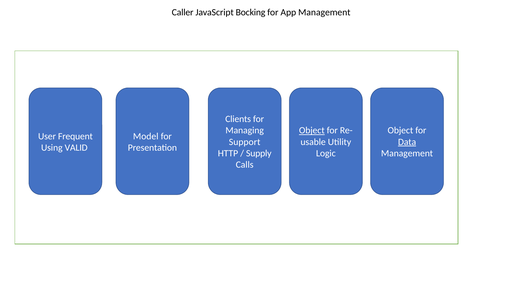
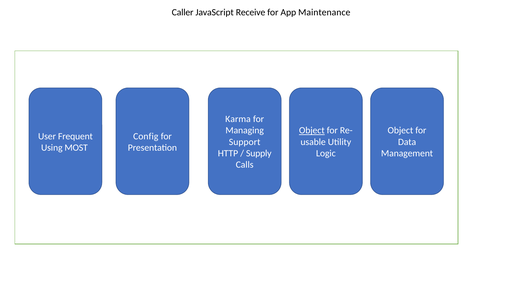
Bocking: Bocking -> Receive
App Management: Management -> Maintenance
Clients: Clients -> Karma
Model: Model -> Config
Data underline: present -> none
VALID: VALID -> MOST
